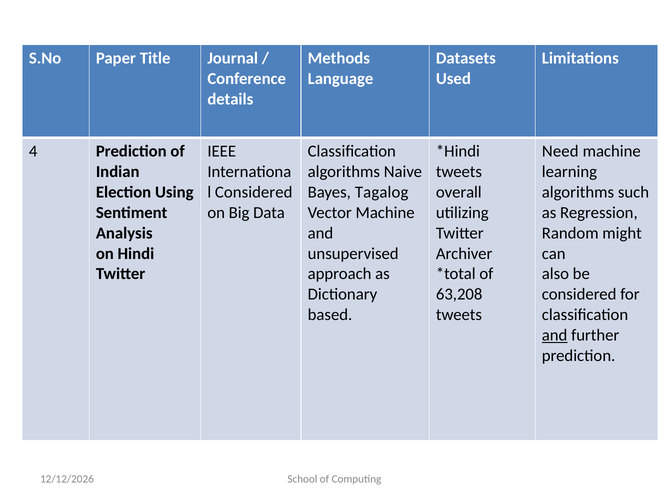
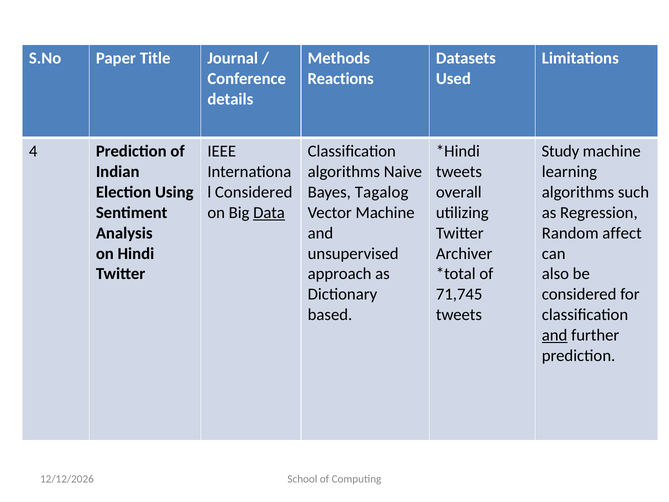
Language: Language -> Reactions
Need: Need -> Study
Data underline: none -> present
might: might -> affect
63,208: 63,208 -> 71,745
